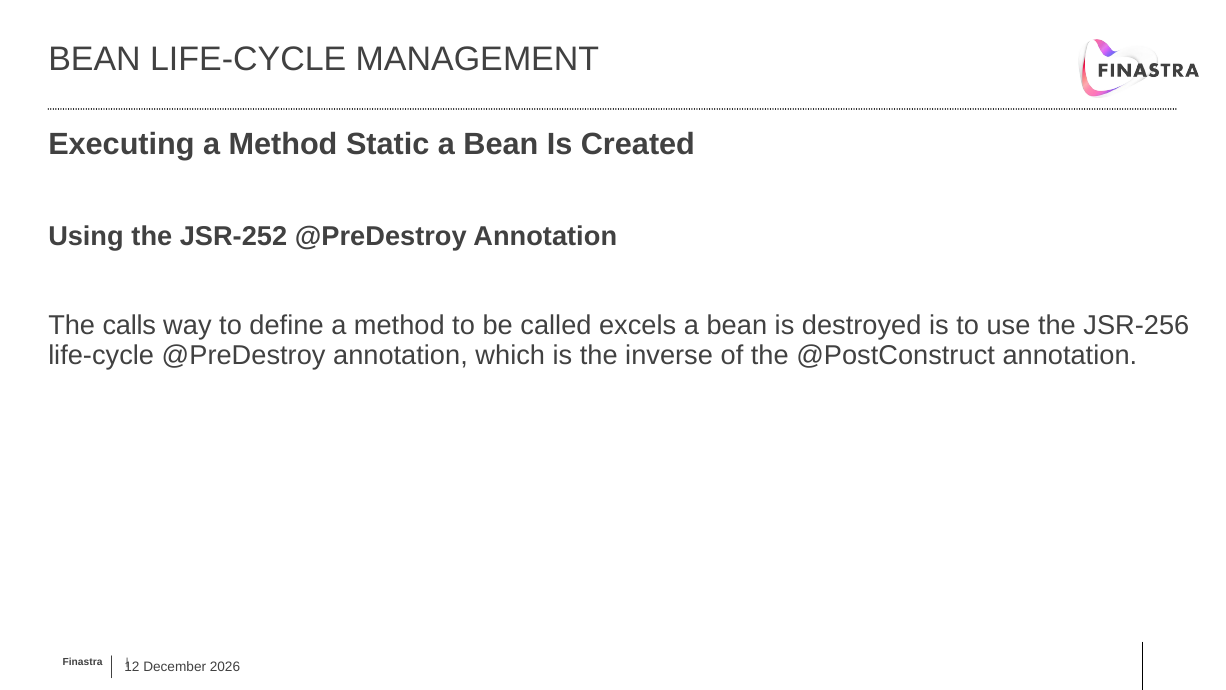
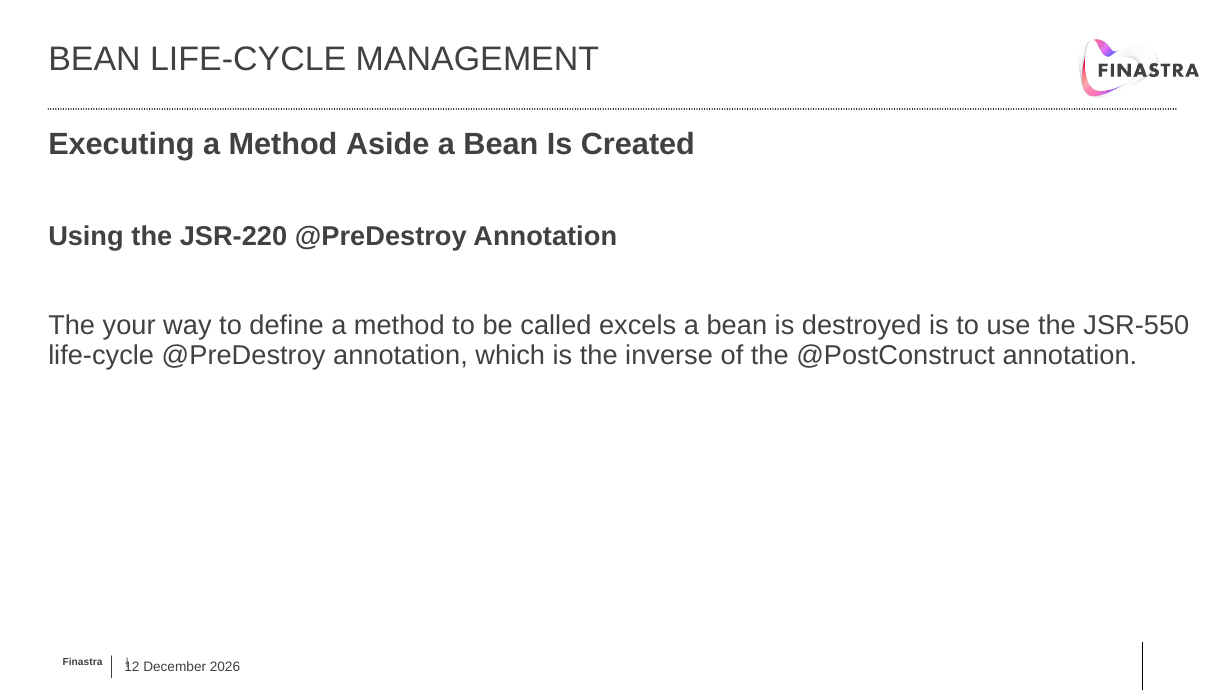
Static: Static -> Aside
JSR-252: JSR-252 -> JSR-220
calls: calls -> your
JSR-256: JSR-256 -> JSR-550
